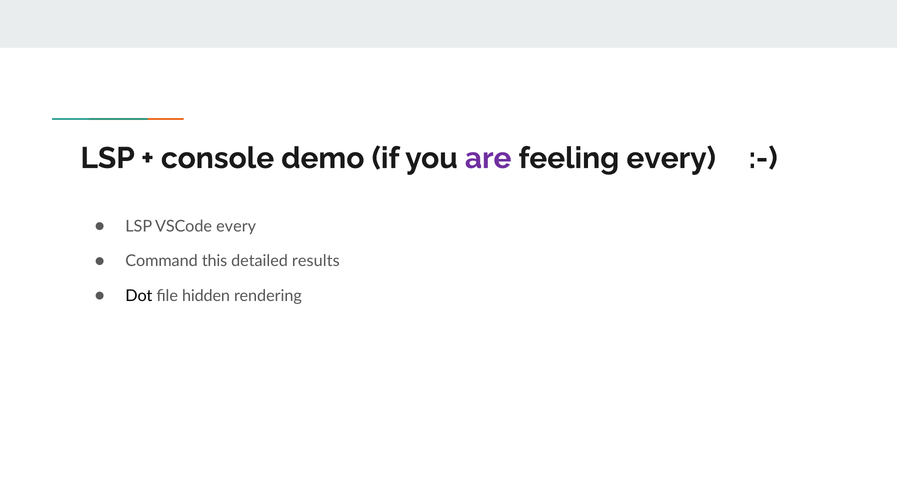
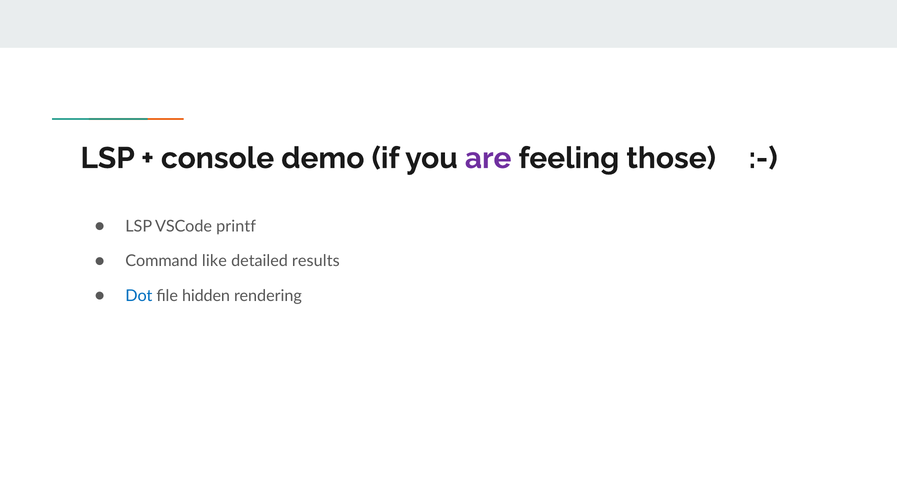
feeling every: every -> those
VSCode every: every -> printf
this: this -> like
Dot colour: black -> blue
